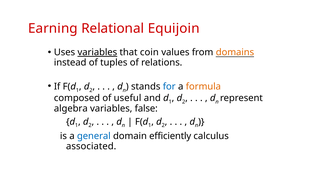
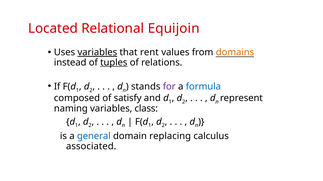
Earning: Earning -> Located
coin: coin -> rent
tuples underline: none -> present
for colour: blue -> purple
formula colour: orange -> blue
useful: useful -> satisfy
algebra: algebra -> naming
false: false -> class
efficiently: efficiently -> replacing
